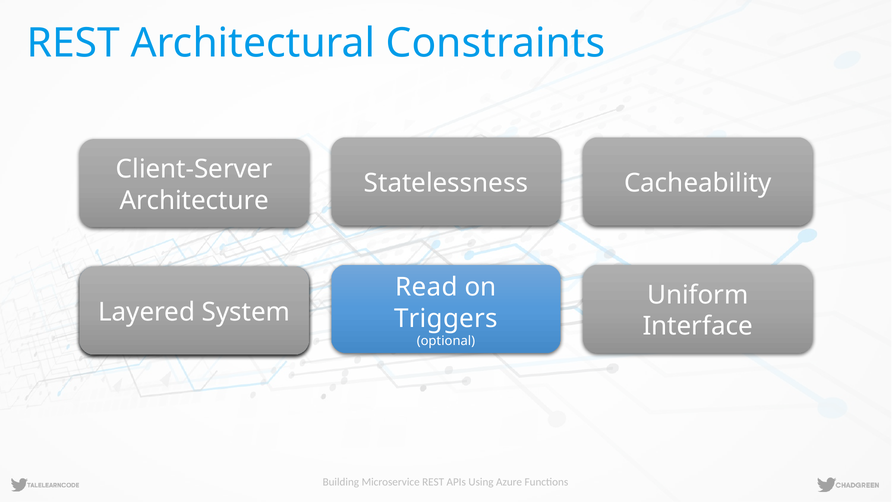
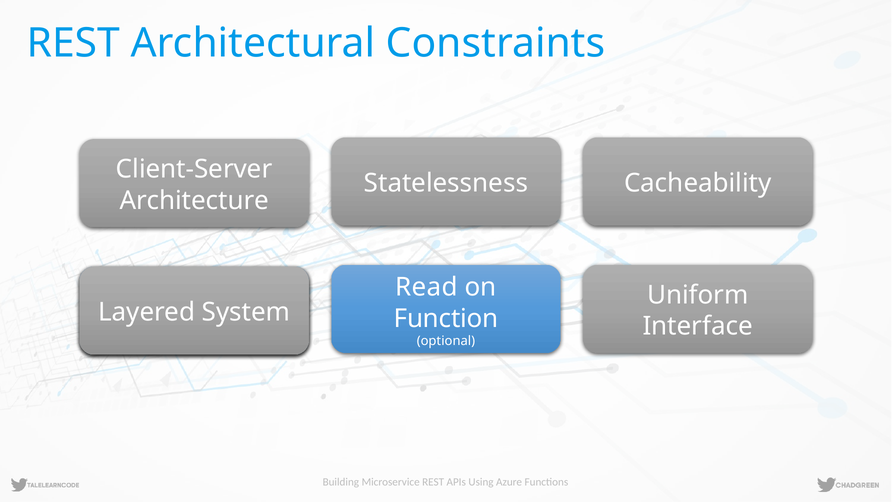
Triggers: Triggers -> Function
